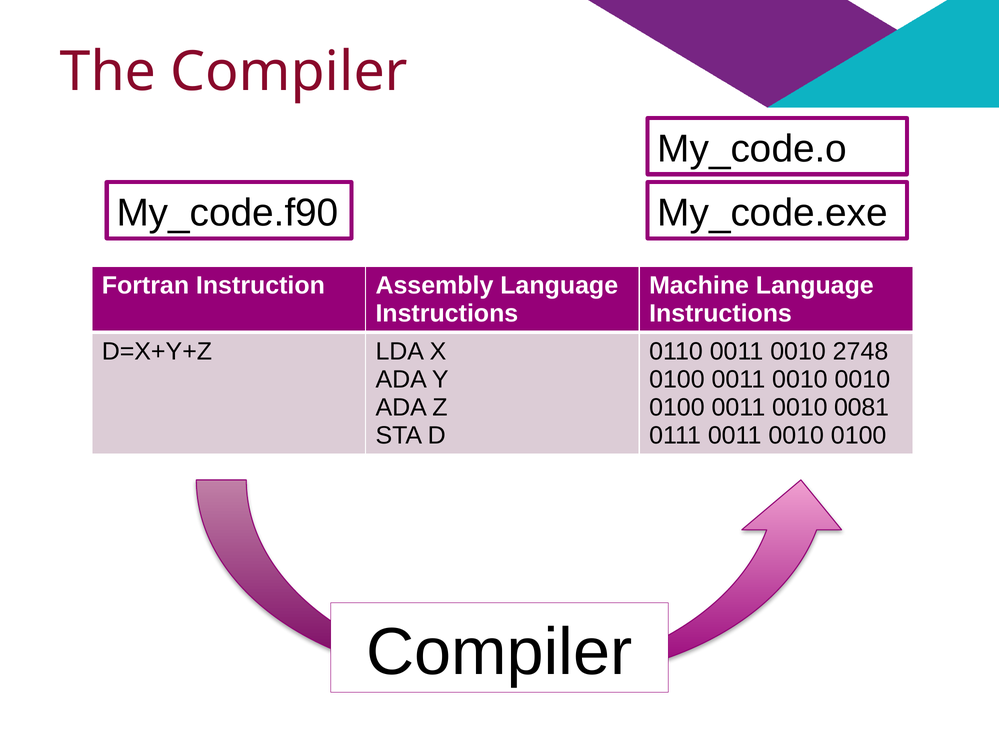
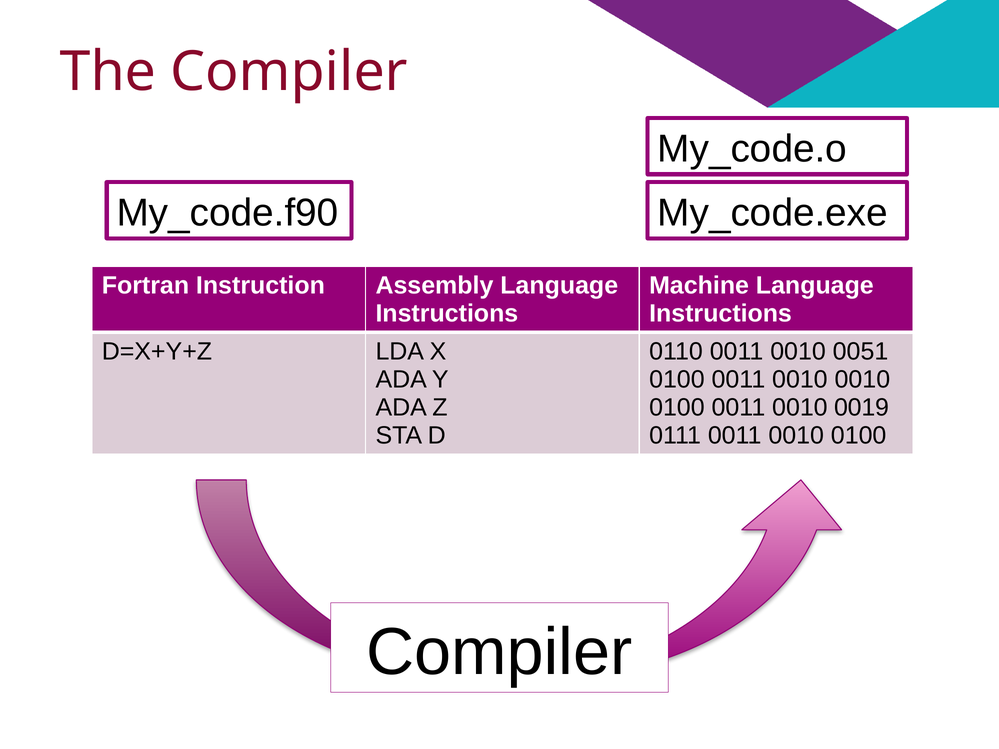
2748: 2748 -> 0051
0081: 0081 -> 0019
